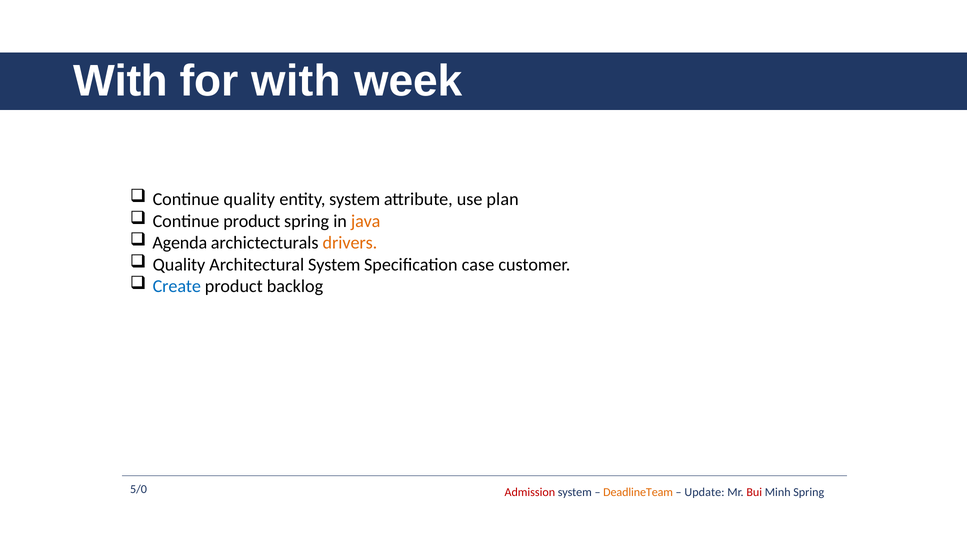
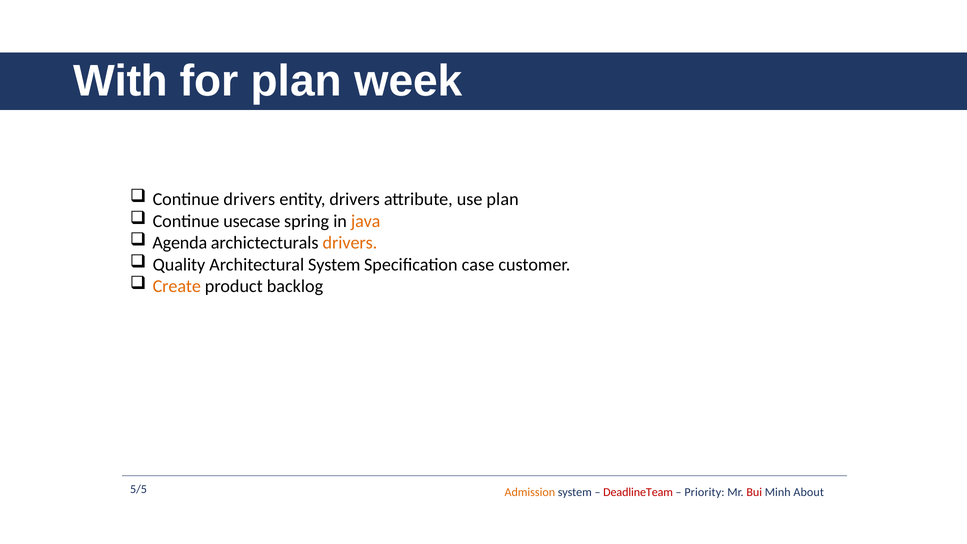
for with: with -> plan
Continue quality: quality -> drivers
entity system: system -> drivers
Continue product: product -> usecase
Create colour: blue -> orange
5/0: 5/0 -> 5/5
Admission colour: red -> orange
DeadlineTeam colour: orange -> red
Update: Update -> Priority
Minh Spring: Spring -> About
